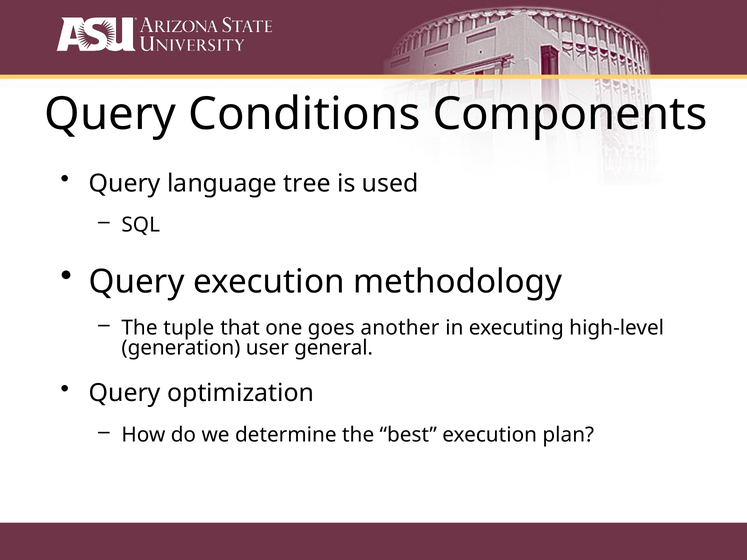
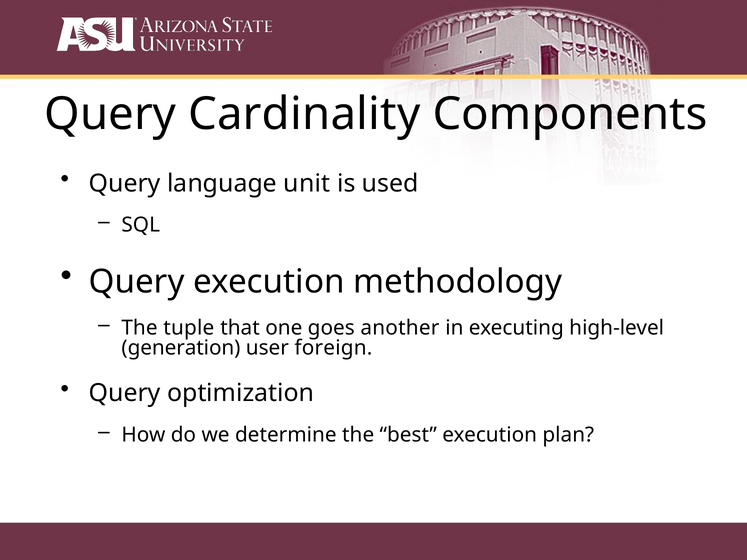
Conditions: Conditions -> Cardinality
tree: tree -> unit
general: general -> foreign
